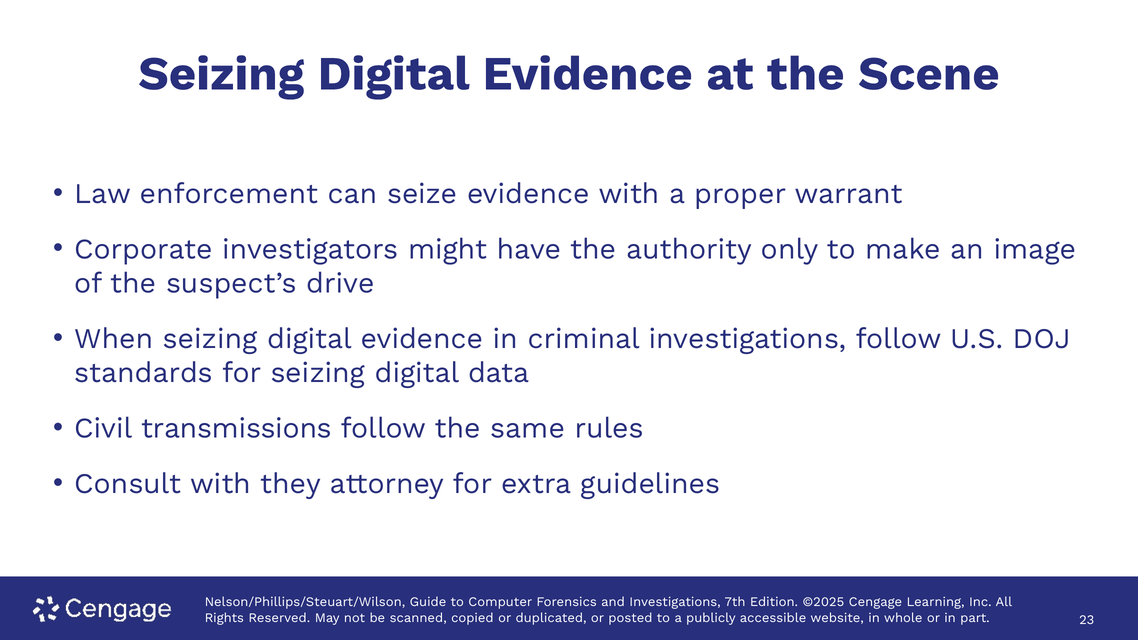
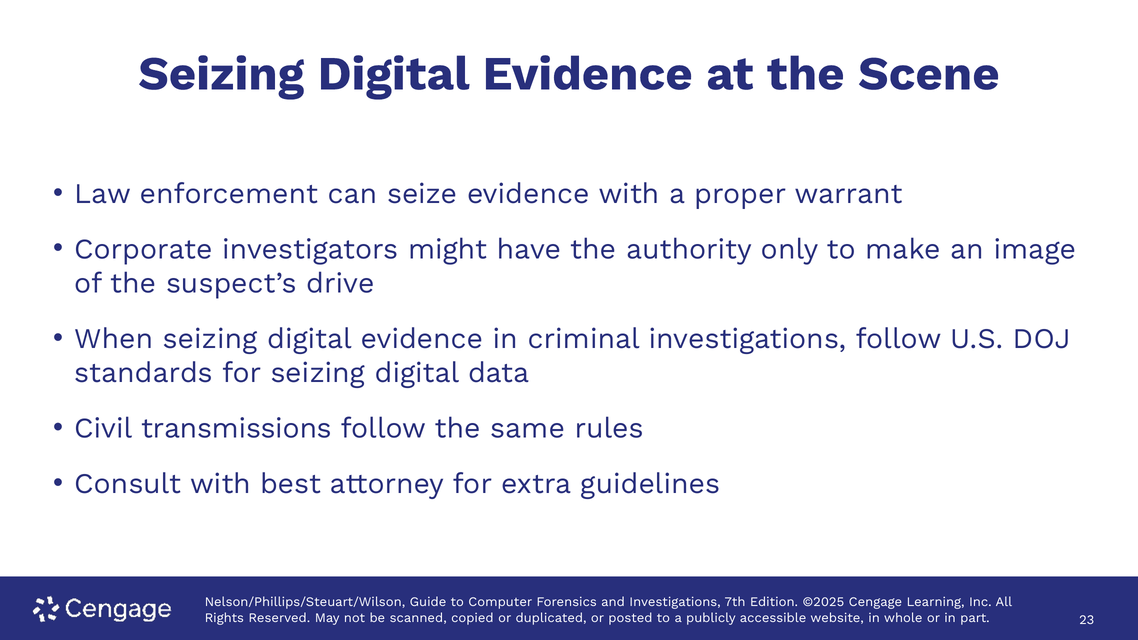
they: they -> best
